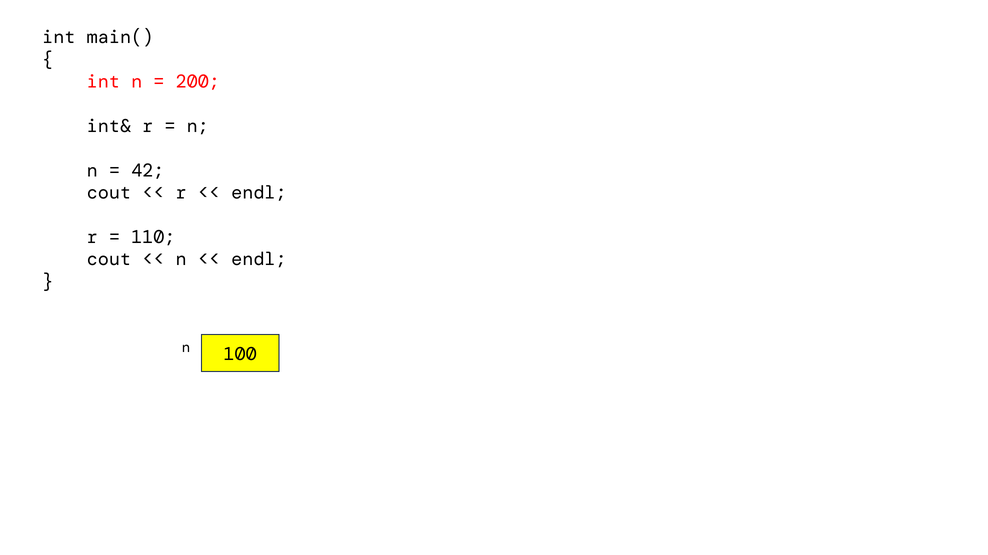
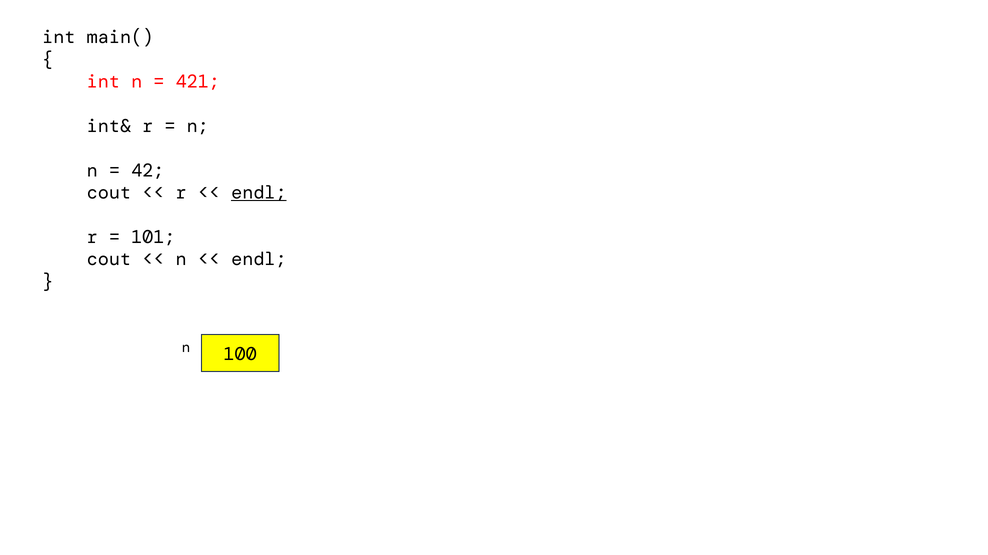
200: 200 -> 421
endl at (259, 193) underline: none -> present
110: 110 -> 101
